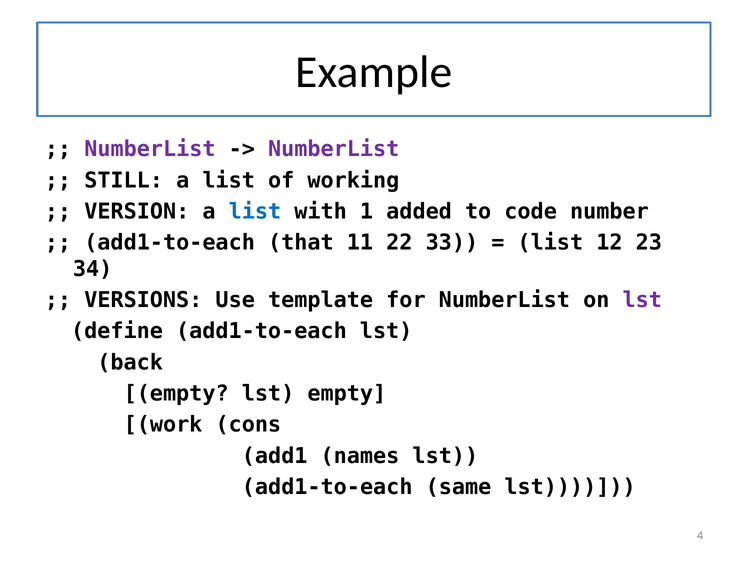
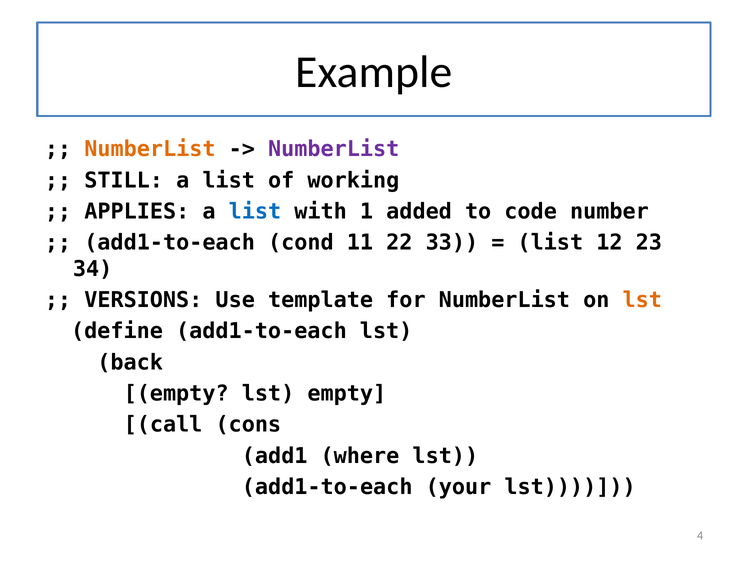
NumberList at (150, 149) colour: purple -> orange
VERSION: VERSION -> APPLIES
that: that -> cond
lst at (642, 300) colour: purple -> orange
work: work -> call
names: names -> where
same: same -> your
